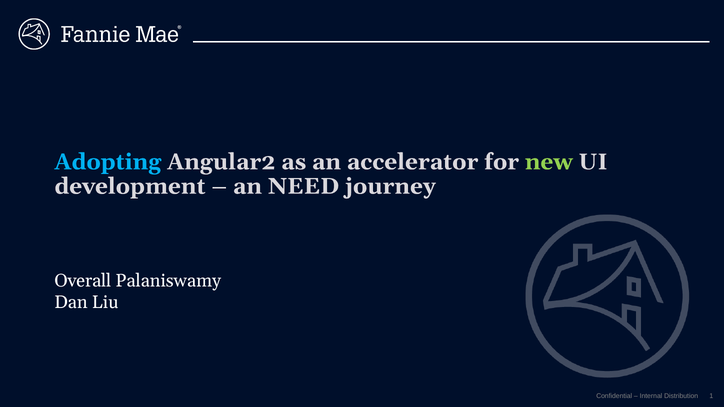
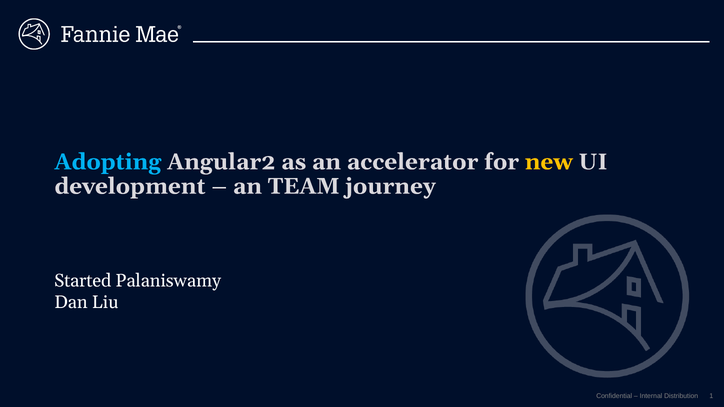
new colour: light green -> yellow
NEED: NEED -> TEAM
Overall: Overall -> Started
